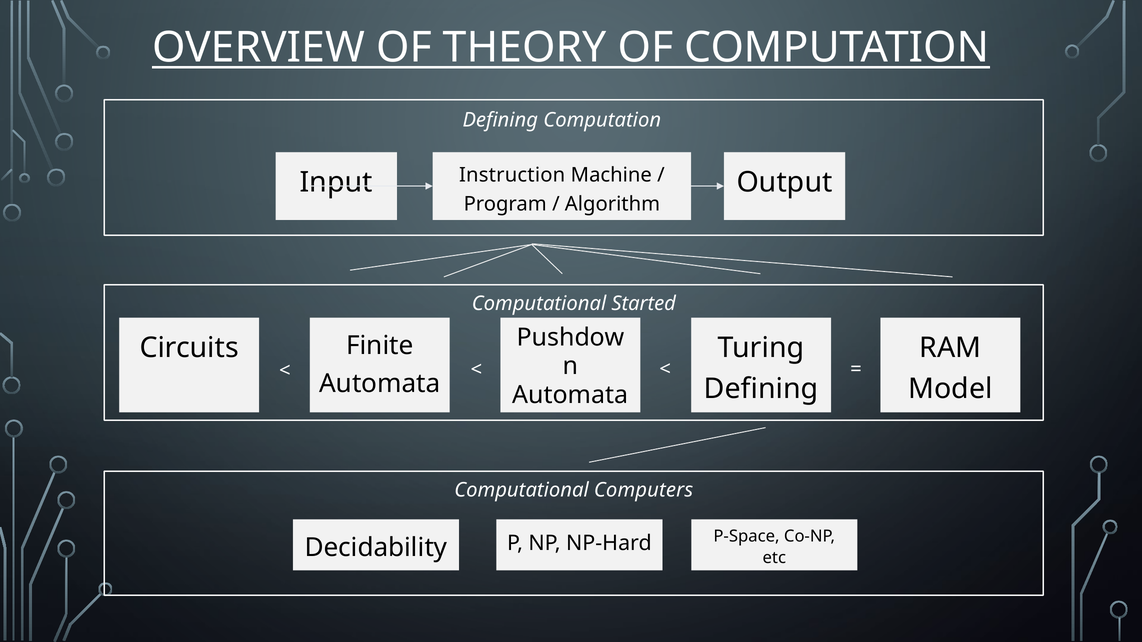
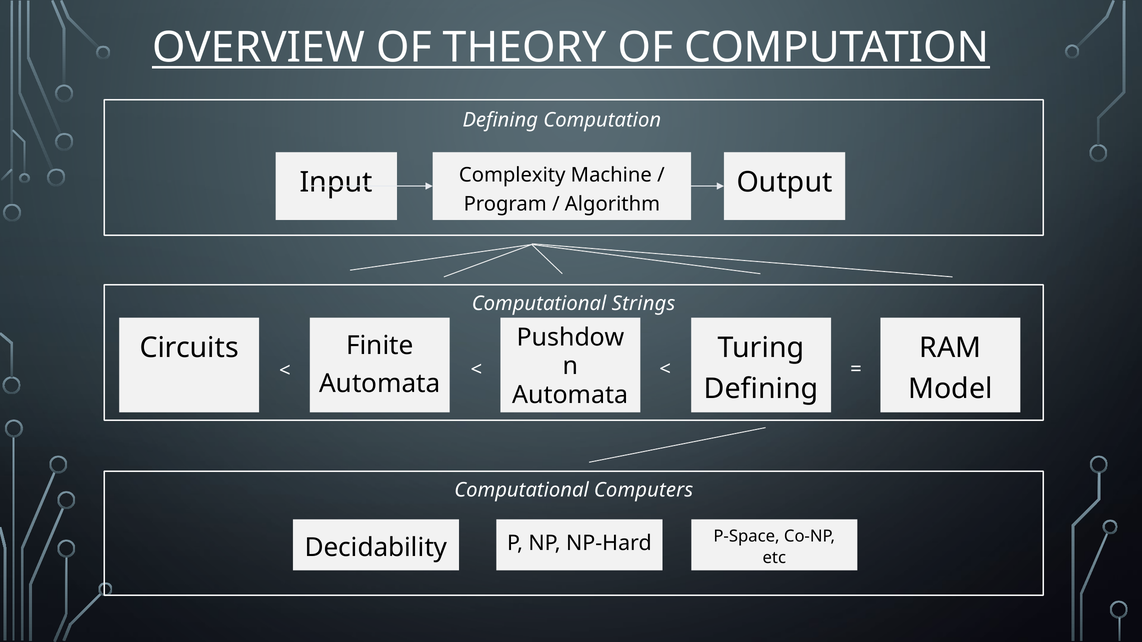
Instruction: Instruction -> Complexity
Started: Started -> Strings
